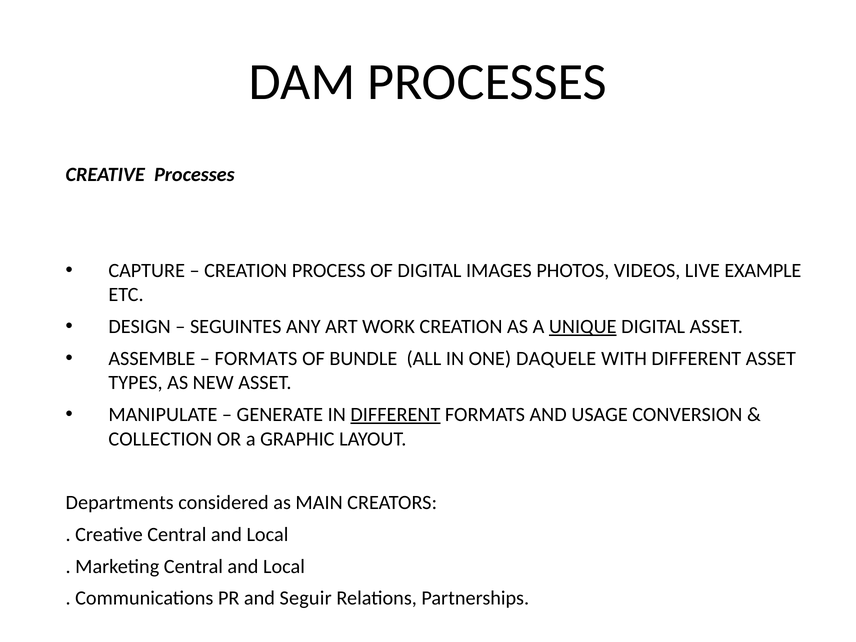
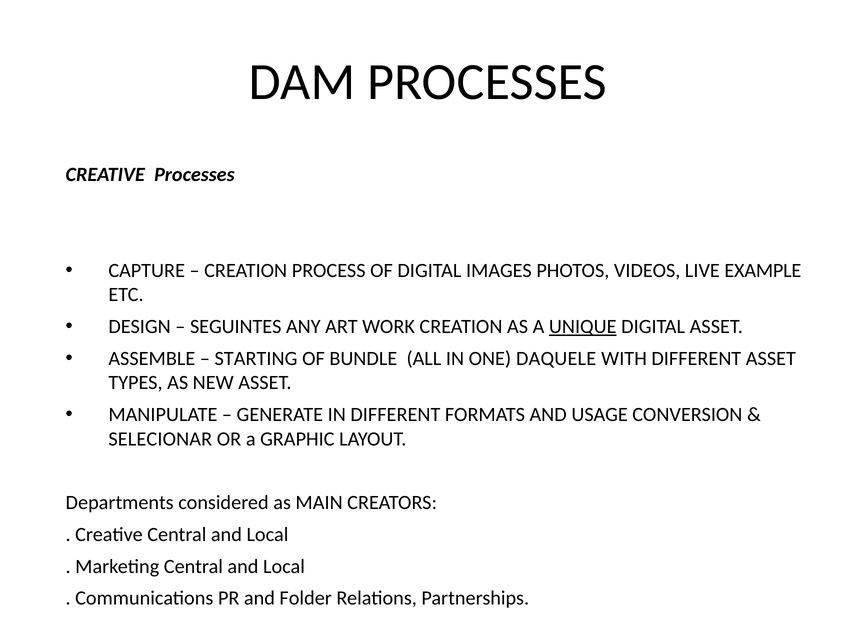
FORMATS at (256, 358): FORMATS -> STARTING
DIFFERENT at (395, 415) underline: present -> none
COLLECTION: COLLECTION -> SELECIONAR
Seguir: Seguir -> Folder
